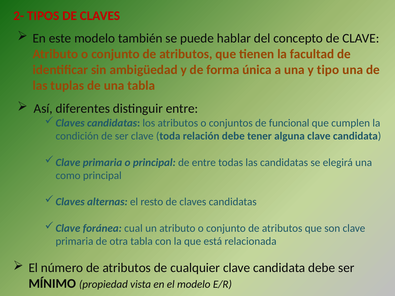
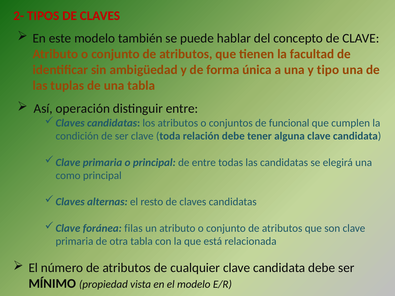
diferentes: diferentes -> operación
cual: cual -> filas
